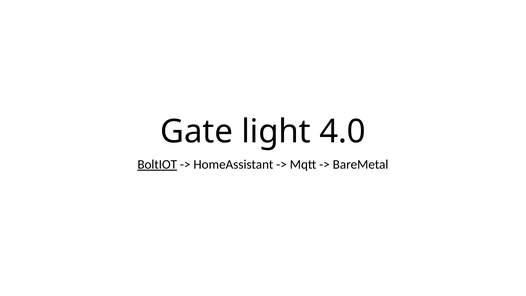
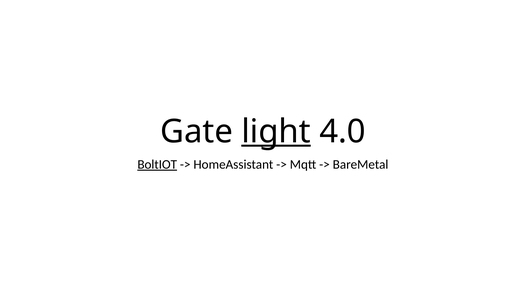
light underline: none -> present
